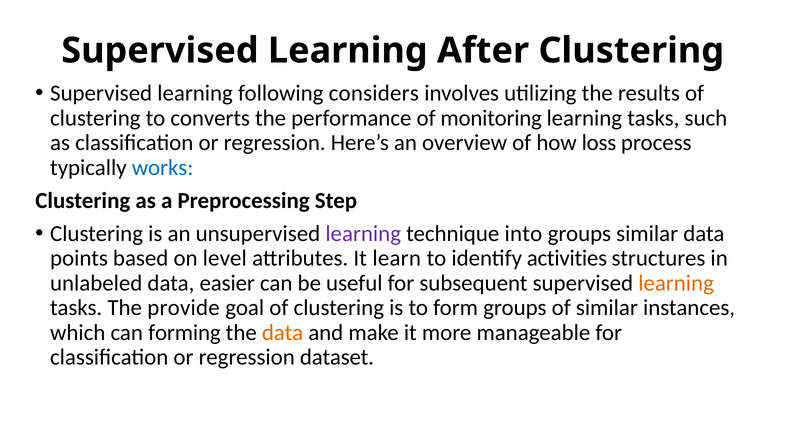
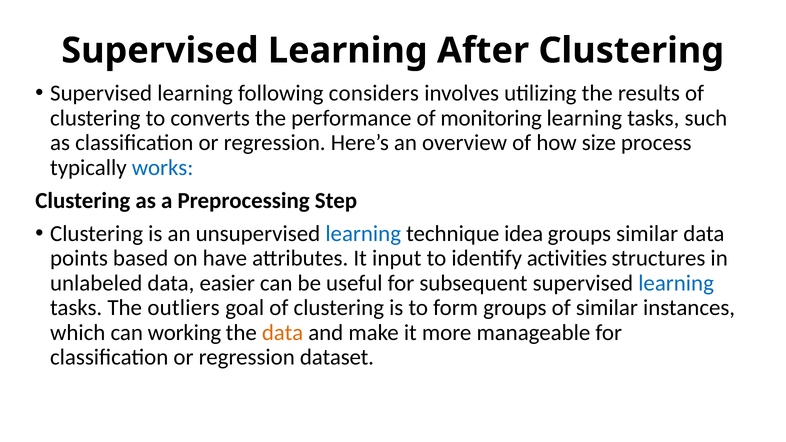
loss: loss -> size
learning at (363, 234) colour: purple -> blue
into: into -> idea
level: level -> have
learn: learn -> input
learning at (676, 283) colour: orange -> blue
provide: provide -> outliers
forming: forming -> working
